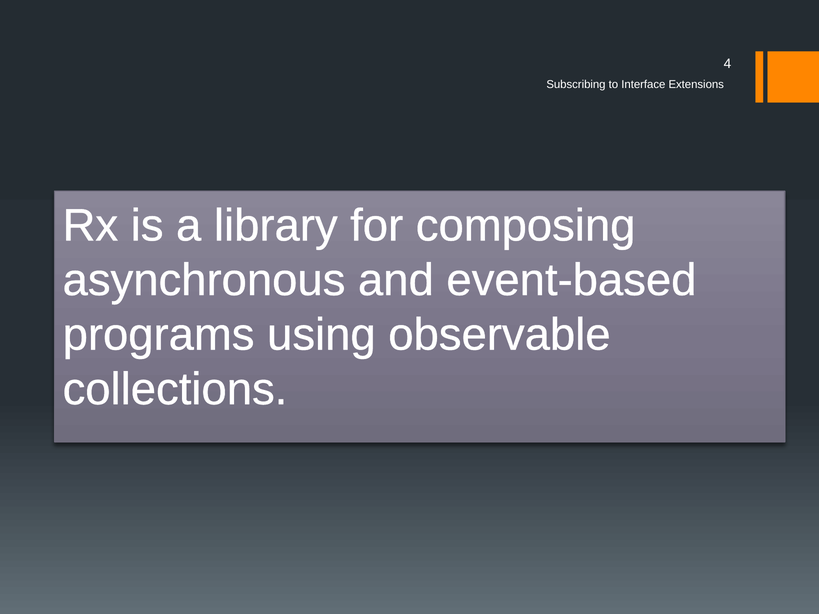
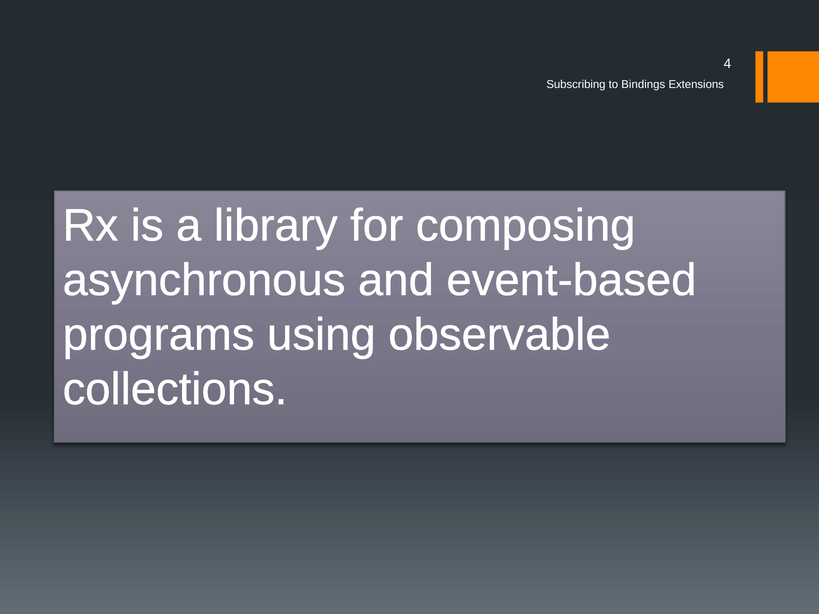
Interface: Interface -> Bindings
